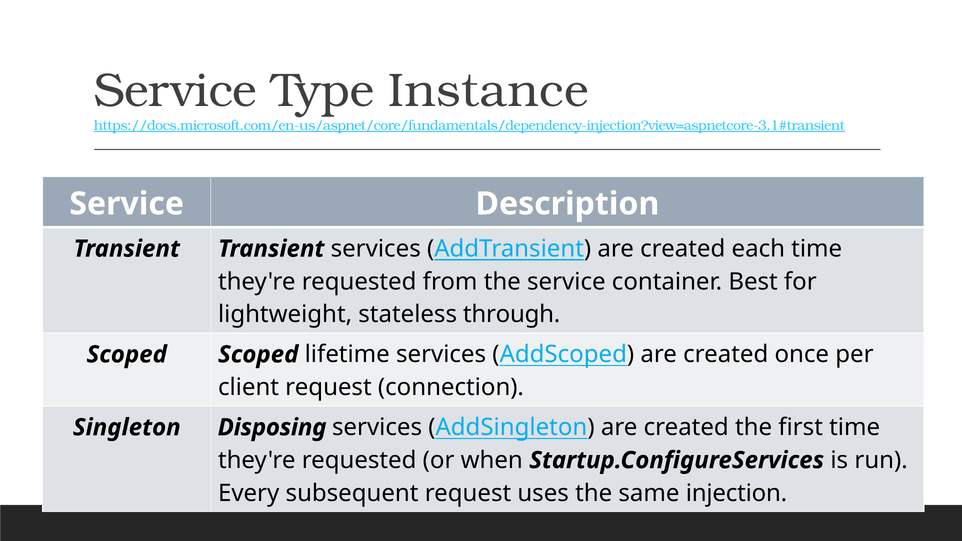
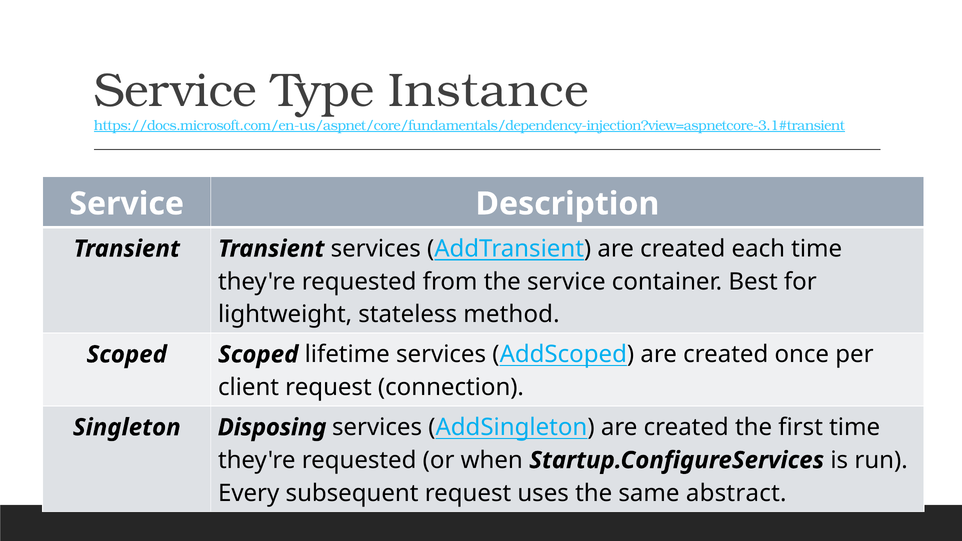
through: through -> method
injection: injection -> abstract
